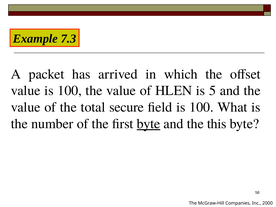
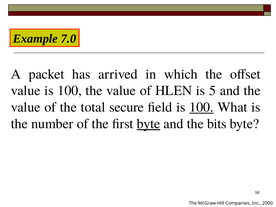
7.3: 7.3 -> 7.0
100 at (201, 107) underline: none -> present
this: this -> bits
